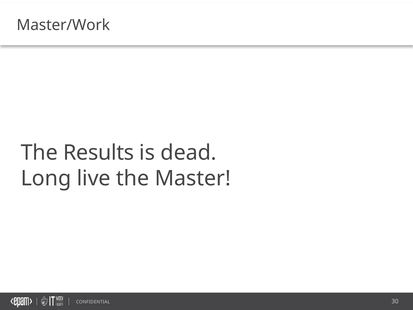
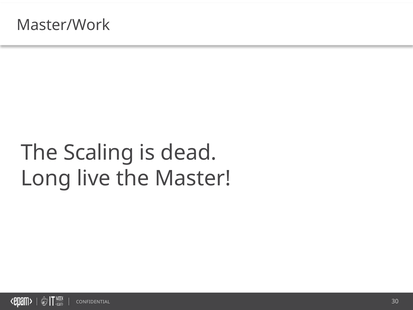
Results: Results -> Scaling
